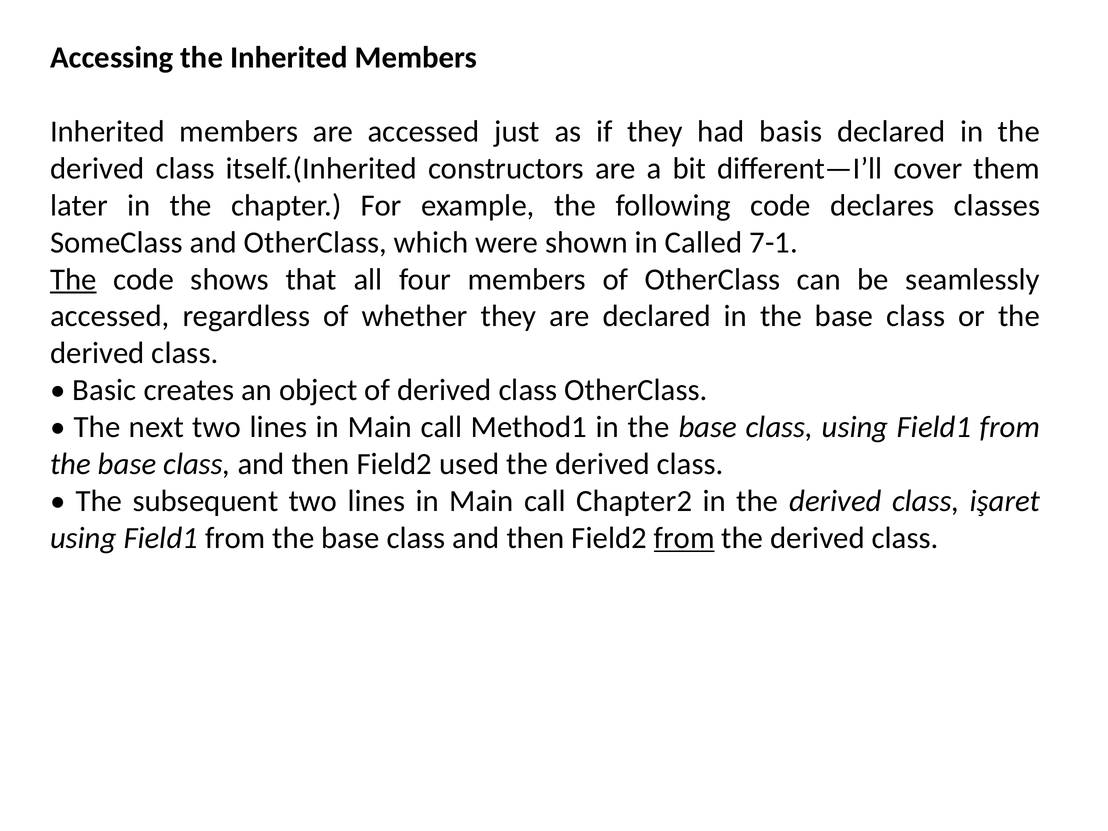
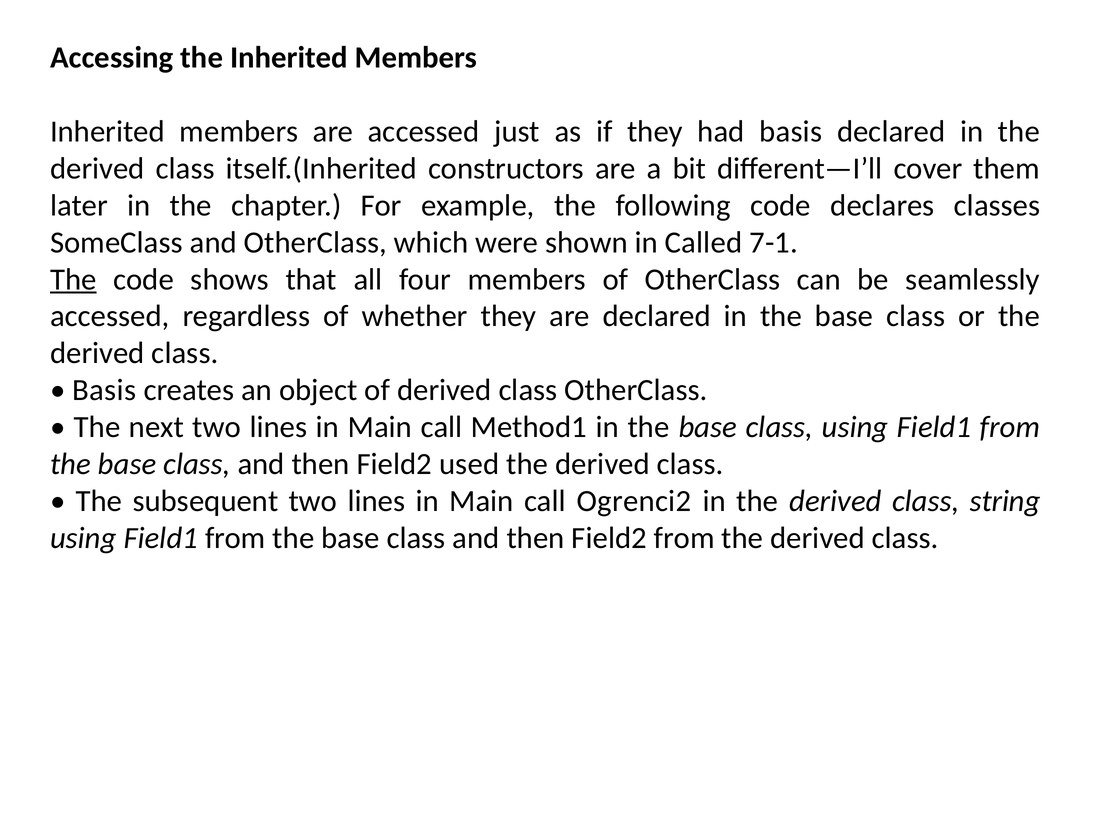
Basic at (104, 390): Basic -> Basis
Chapter2: Chapter2 -> Ogrenci2
işaret: işaret -> string
from at (684, 538) underline: present -> none
